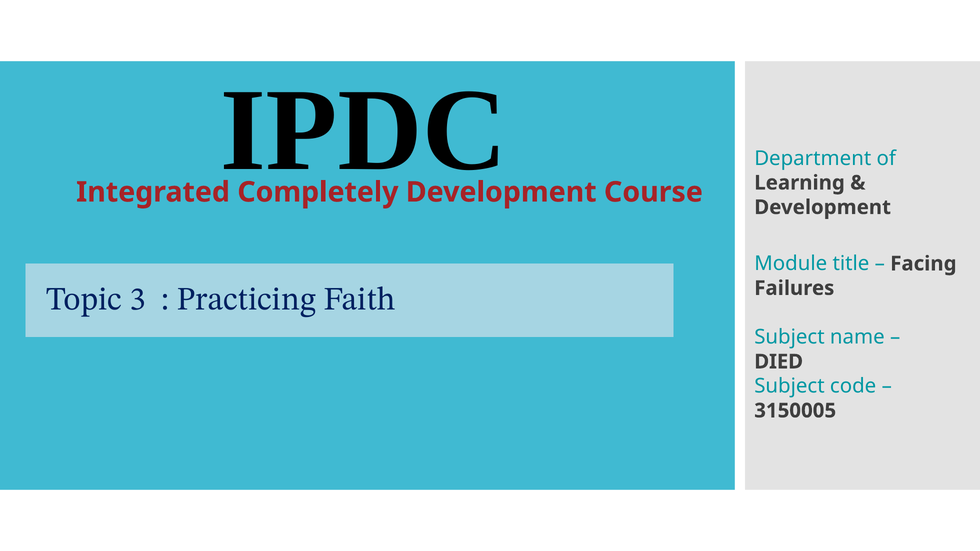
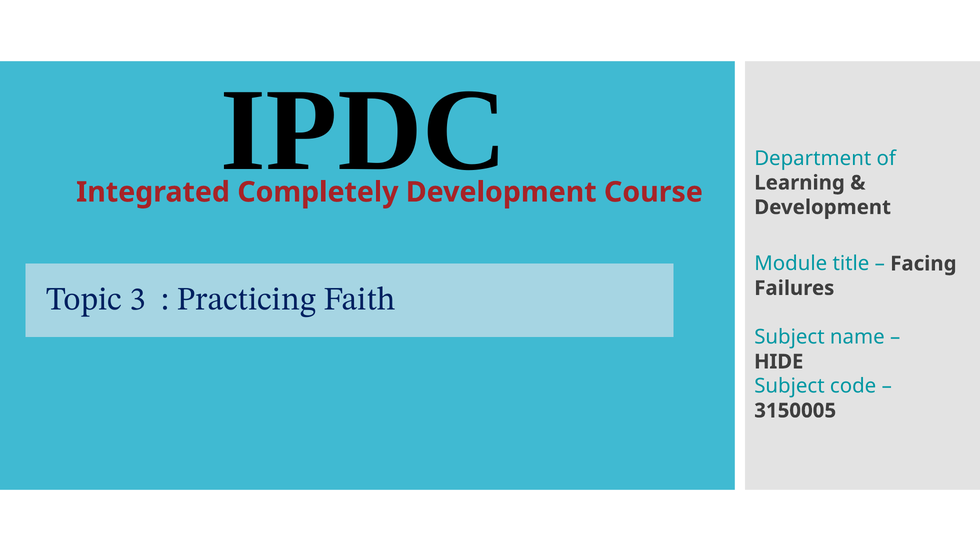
DIED: DIED -> HIDE
